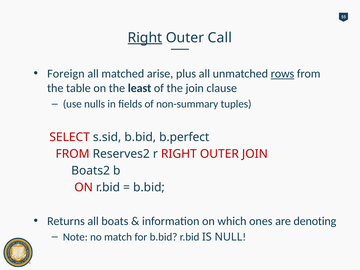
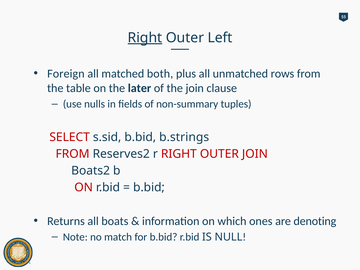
Call: Call -> Left
arise: arise -> both
rows underline: present -> none
least: least -> later
b.perfect: b.perfect -> b.strings
